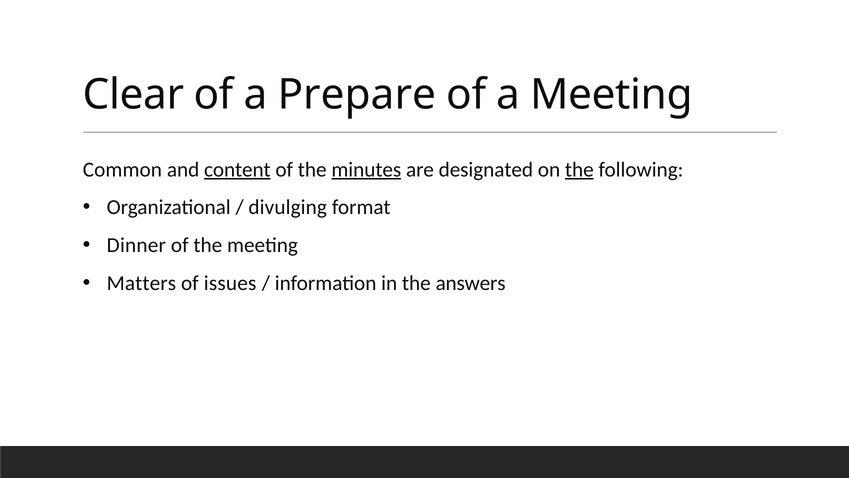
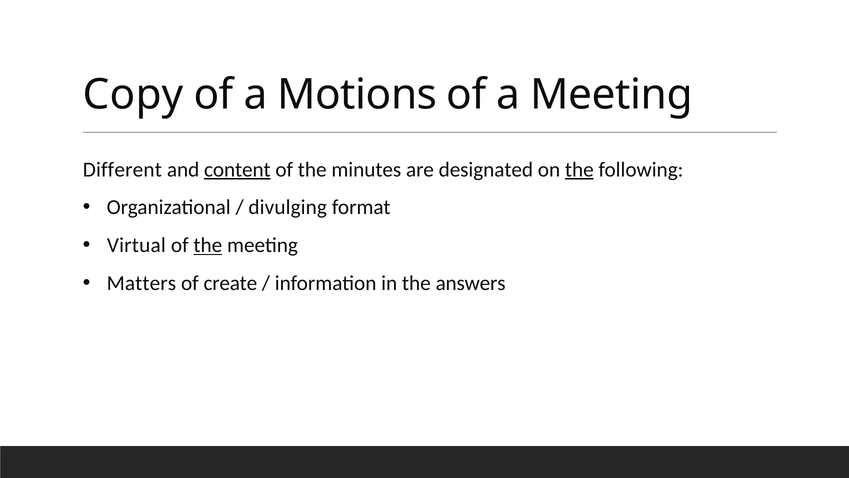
Clear: Clear -> Copy
Prepare: Prepare -> Motions
Common: Common -> Different
minutes underline: present -> none
Dinner: Dinner -> Virtual
the at (208, 245) underline: none -> present
issues: issues -> create
